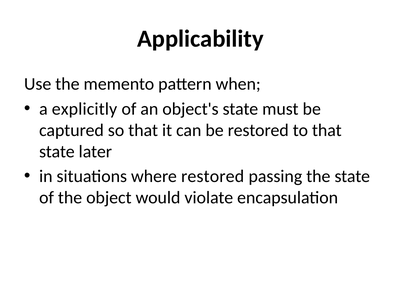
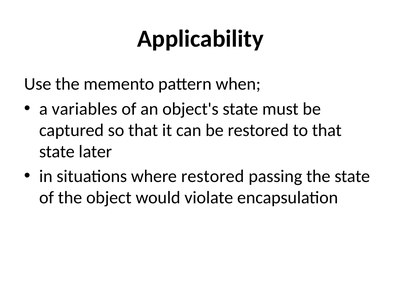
explicitly: explicitly -> variables
